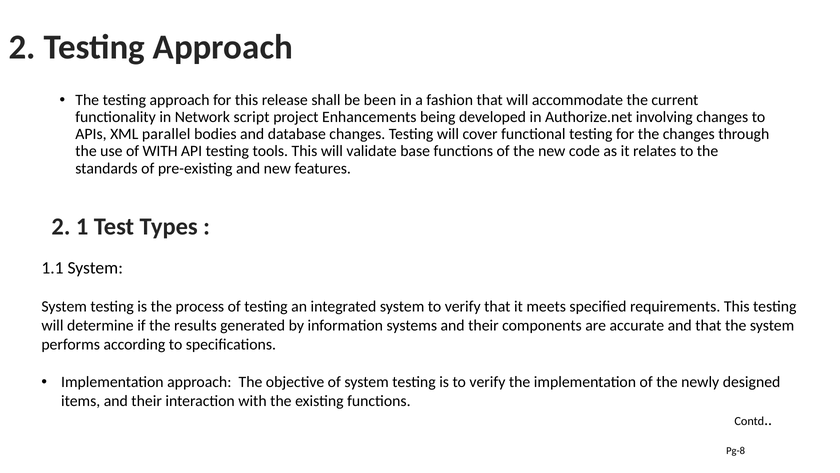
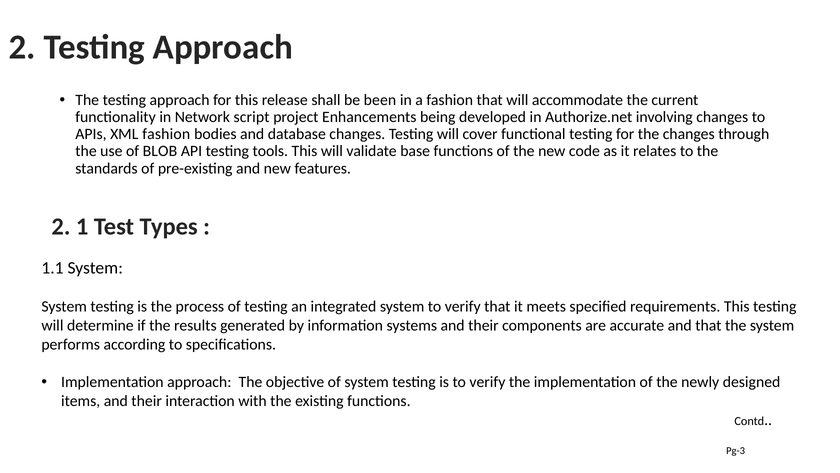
XML parallel: parallel -> fashion
of WITH: WITH -> BLOB
Pg-8: Pg-8 -> Pg-3
